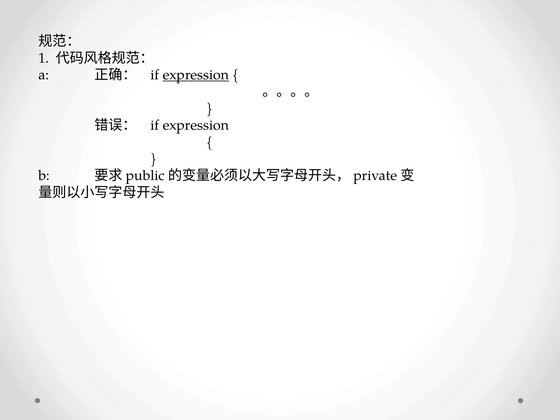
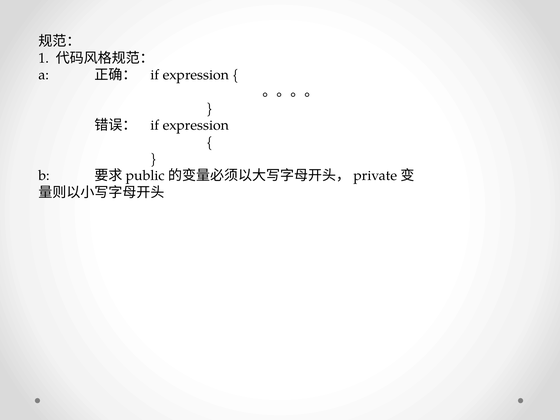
expression at (196, 75) underline: present -> none
